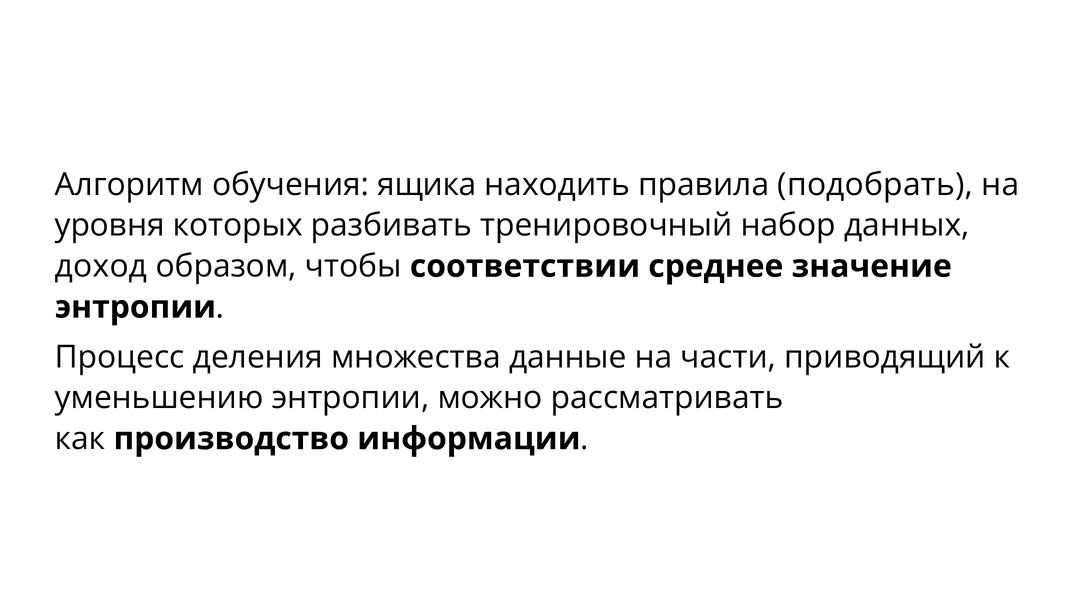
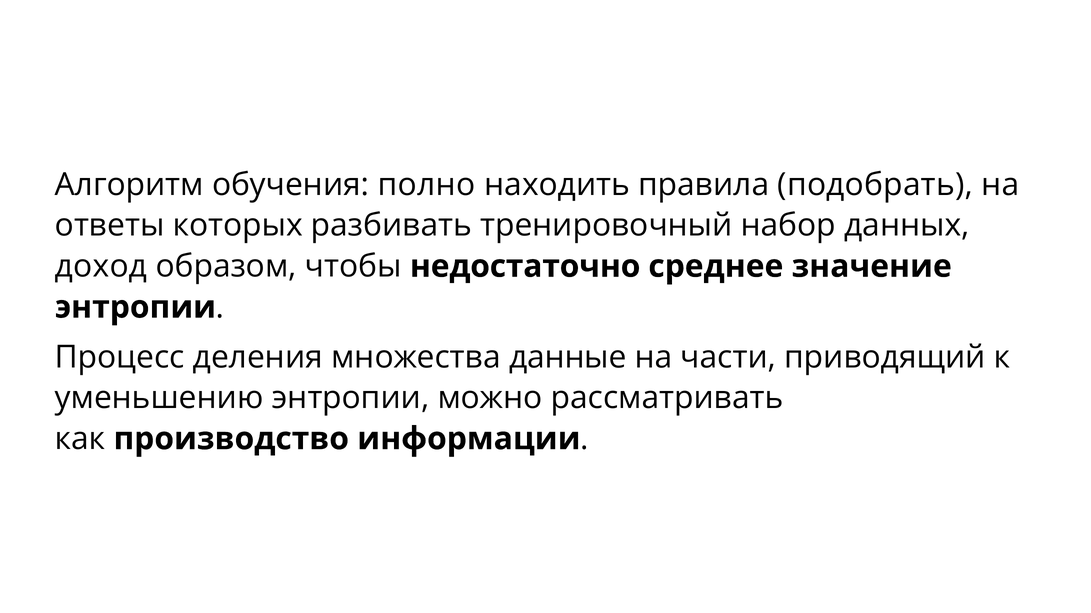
ящика: ящика -> полно
уровня: уровня -> ответы
соответствии: соответствии -> недостаточно
